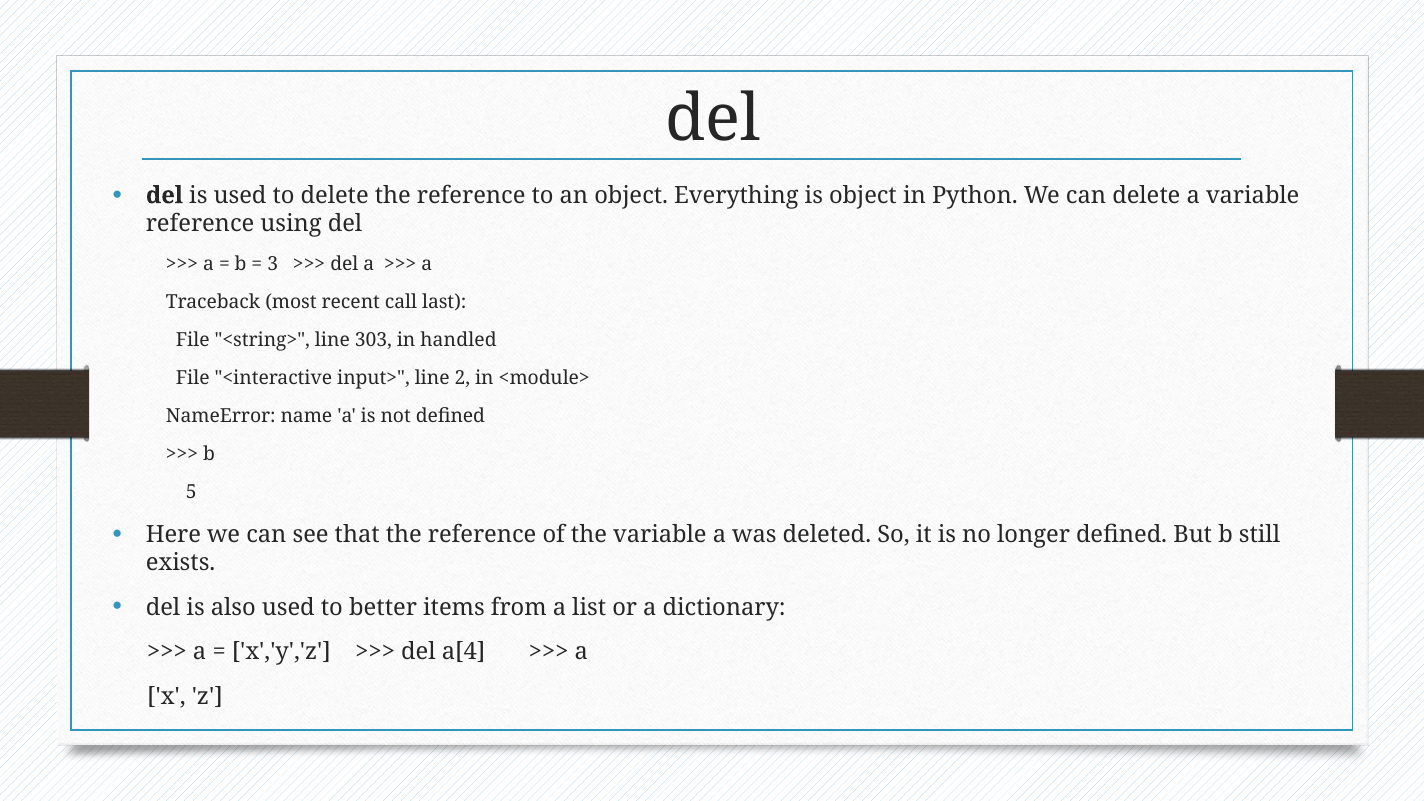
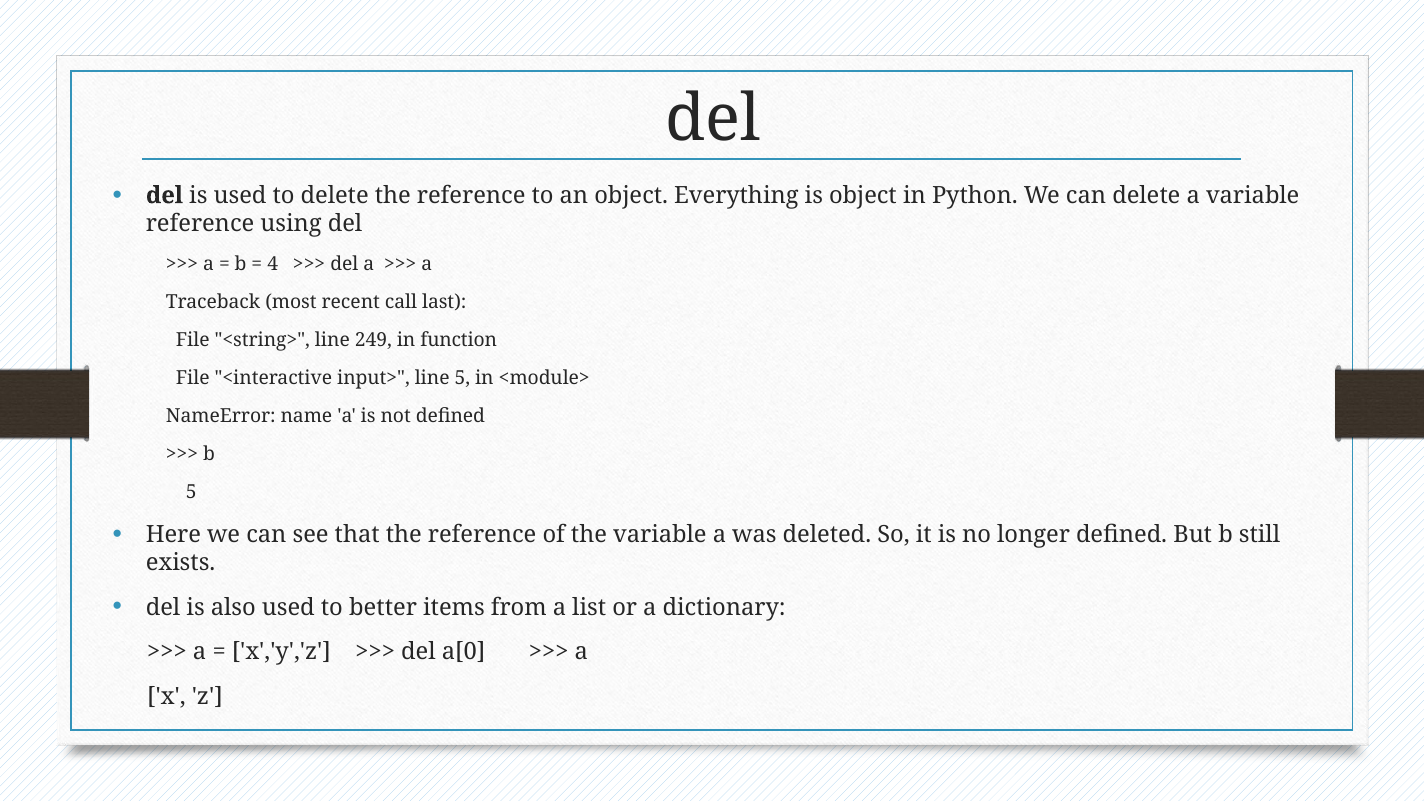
3: 3 -> 4
303: 303 -> 249
handled: handled -> function
line 2: 2 -> 5
a[4: a[4 -> a[0
